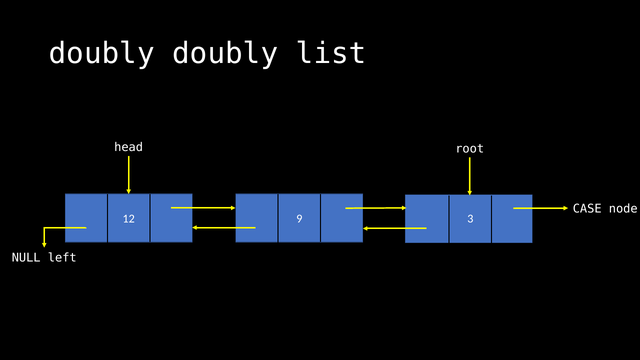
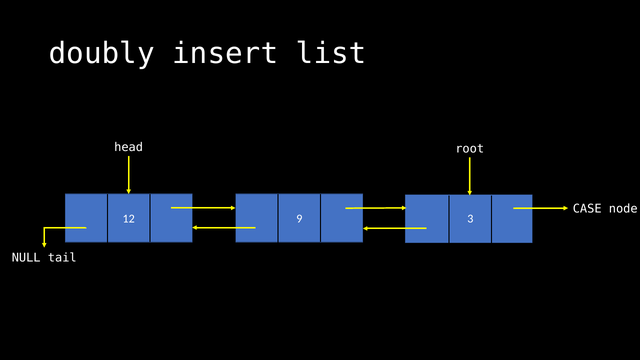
doubly doubly: doubly -> insert
left: left -> tail
